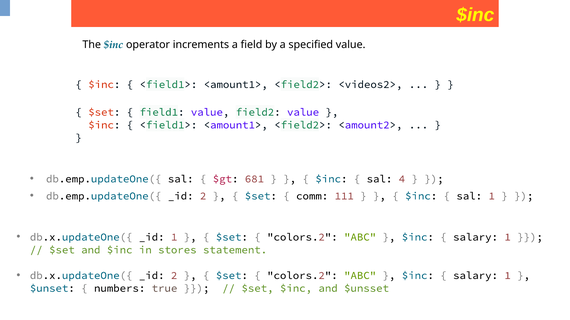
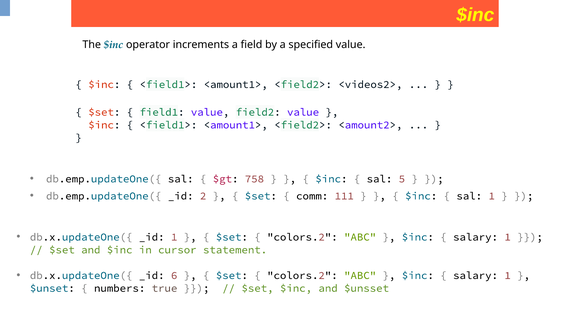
681: 681 -> 758
4: 4 -> 5
stores: stores -> cursor
db.x.updateOne({ _id 2: 2 -> 6
